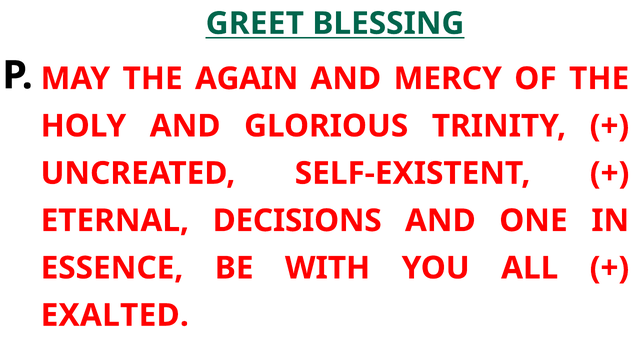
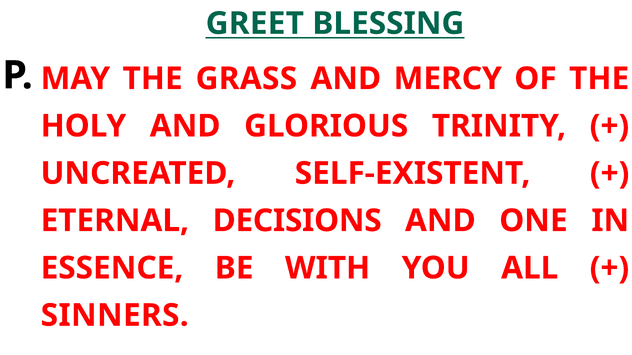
AGAIN: AGAIN -> GRASS
EXALTED: EXALTED -> SINNERS
